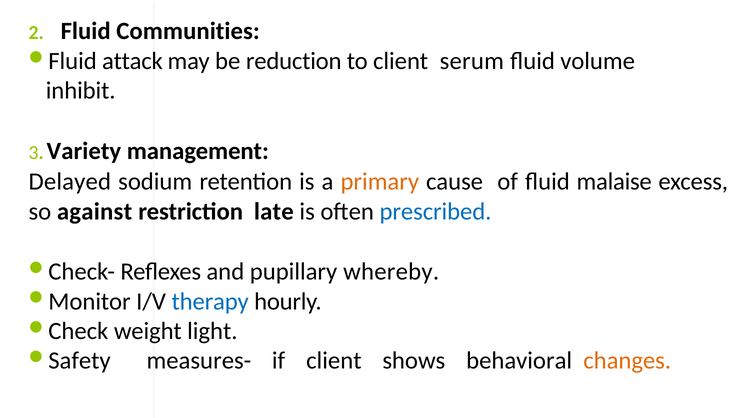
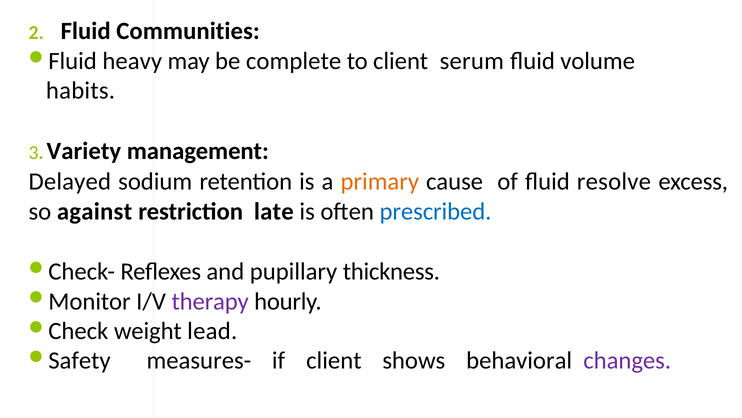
attack: attack -> heavy
reduction: reduction -> complete
inhibit: inhibit -> habits
malaise: malaise -> resolve
whereby: whereby -> thickness
therapy colour: blue -> purple
light: light -> lead
changes colour: orange -> purple
